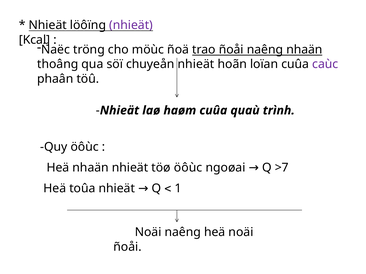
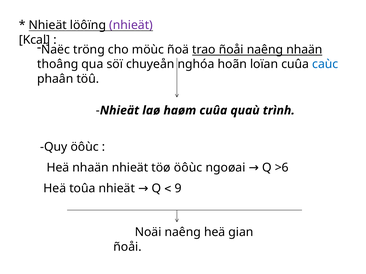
chuyeån nhieät: nhieät -> nghóa
caùc colour: purple -> blue
>7: >7 -> >6
1: 1 -> 9
heä noäi: noäi -> gian
